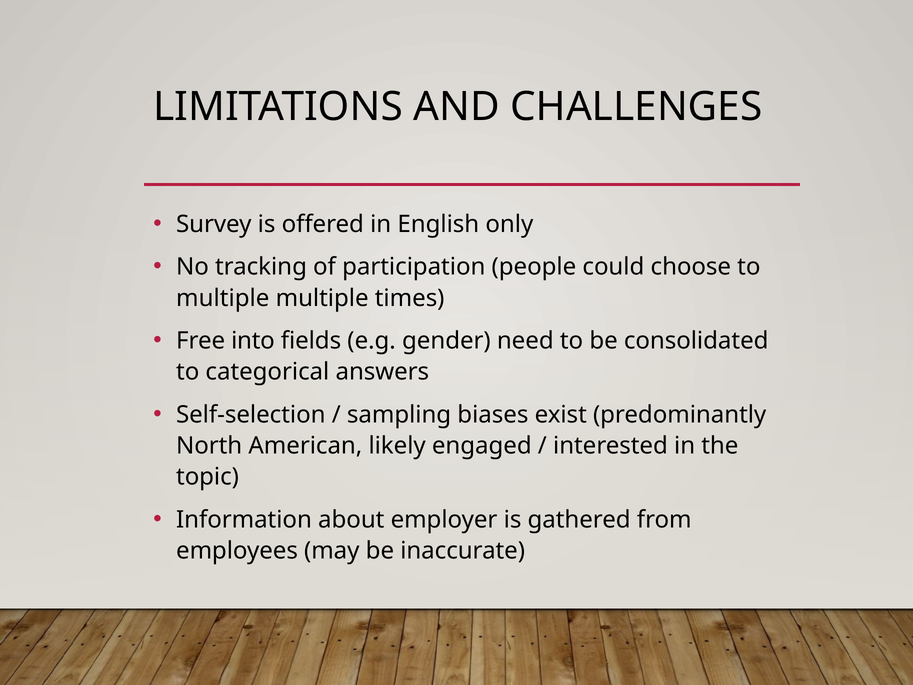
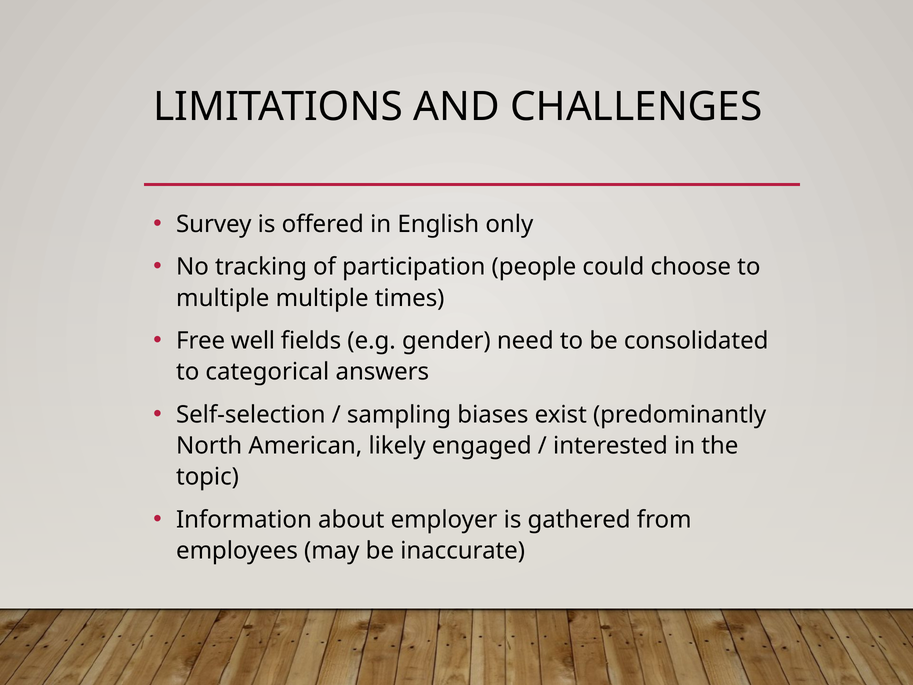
into: into -> well
